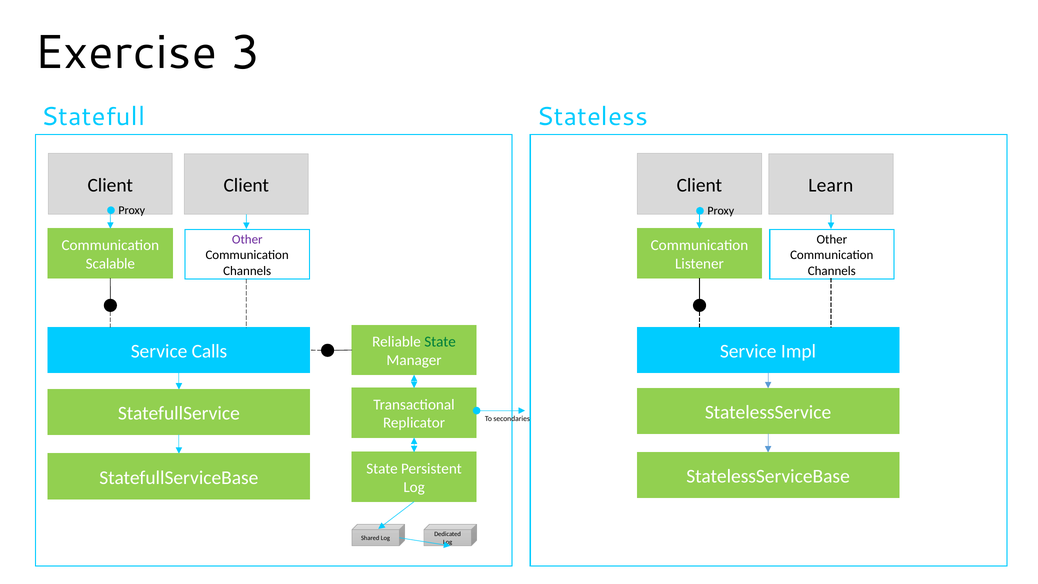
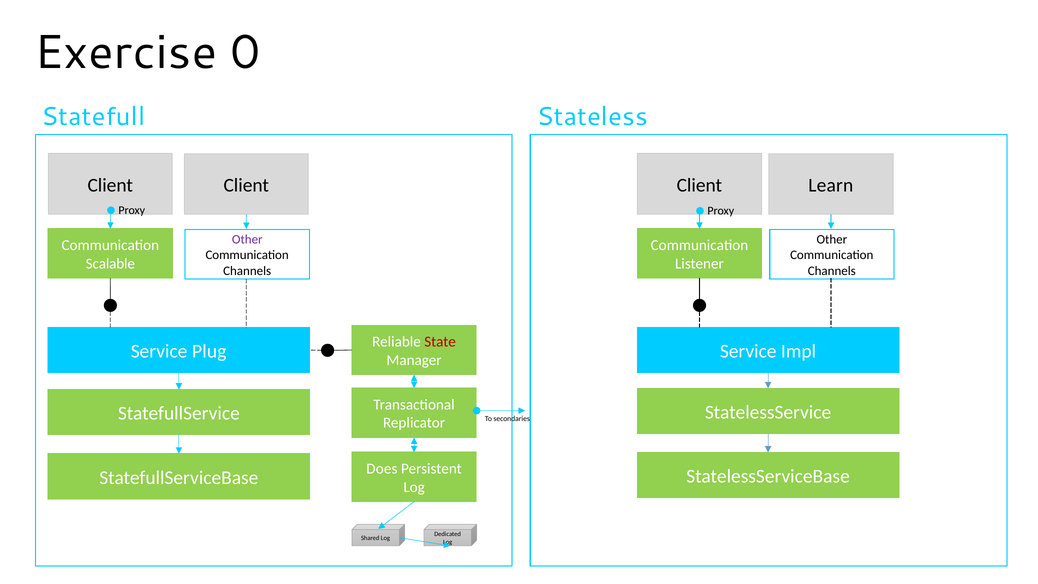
3: 3 -> 0
State at (440, 342) colour: green -> red
Calls: Calls -> Plug
State at (382, 469): State -> Does
